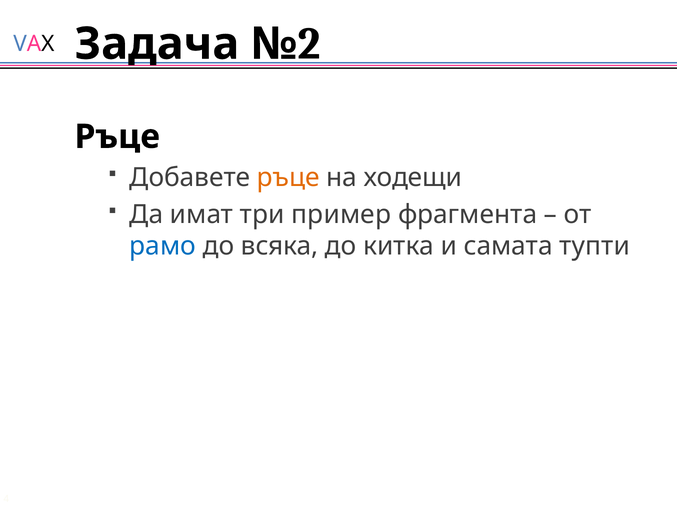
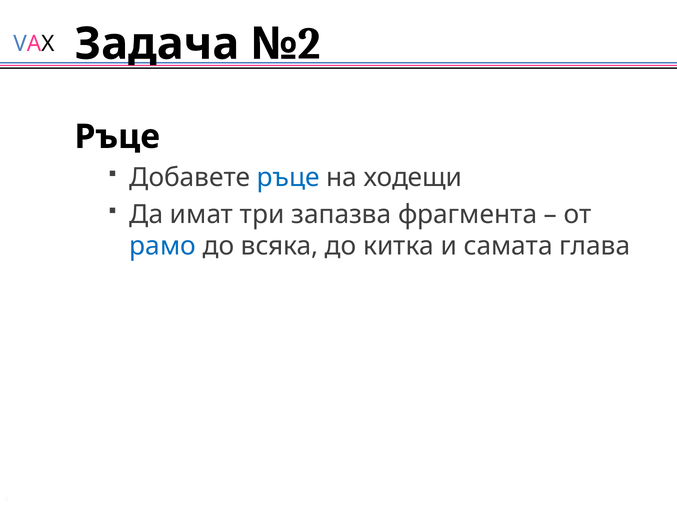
ръце at (288, 178) colour: orange -> blue
пример: пример -> запазва
тупти: тупти -> глава
